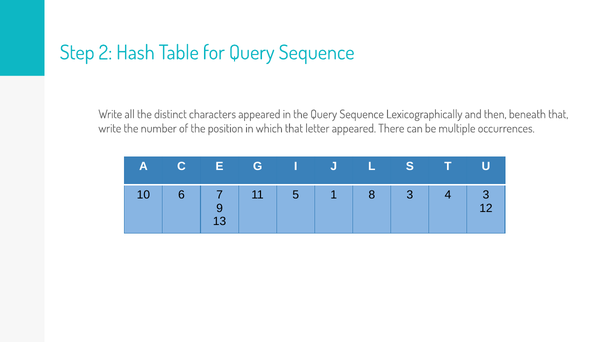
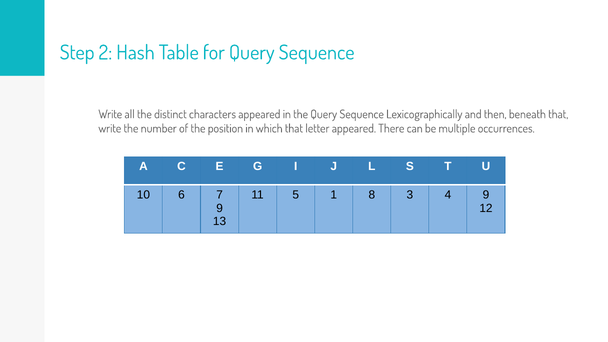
4 3: 3 -> 9
